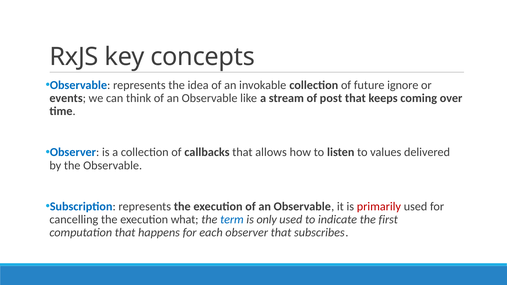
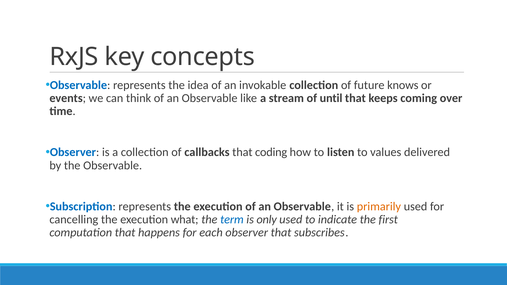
ignore: ignore -> knows
post: post -> until
allows: allows -> coding
primarily colour: red -> orange
